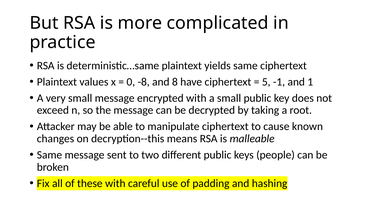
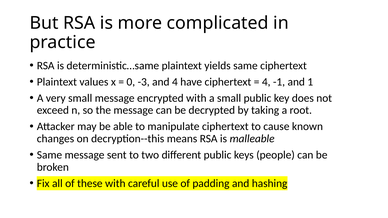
-8: -8 -> -3
and 8: 8 -> 4
5 at (266, 82): 5 -> 4
